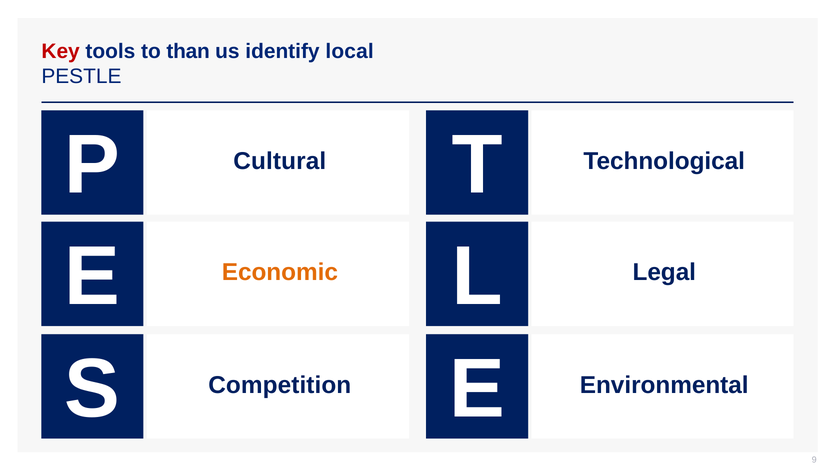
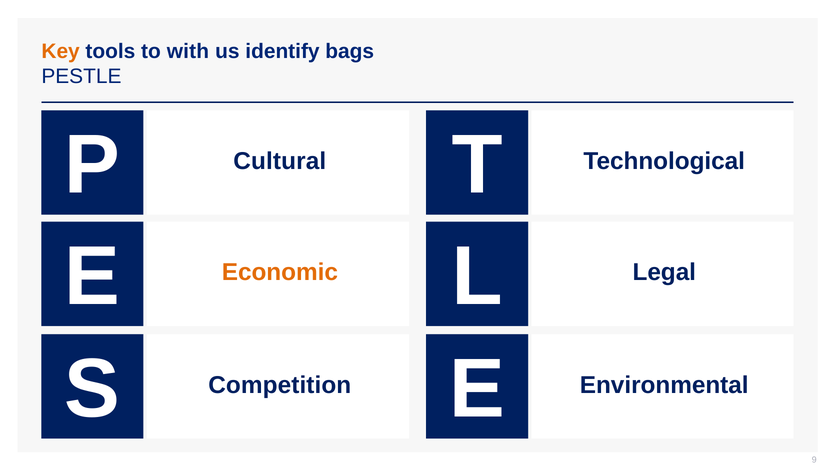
Key colour: red -> orange
than: than -> with
local: local -> bags
